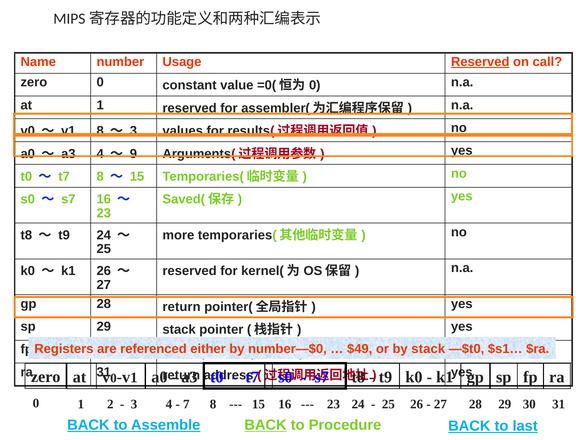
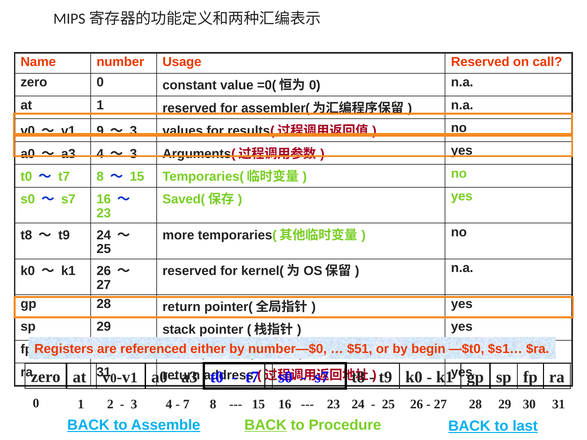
Reserved at (480, 62) underline: present -> none
v1 8: 8 -> 9
9 at (133, 154): 9 -> 3
$49: $49 -> $51
by stack: stack -> begin
